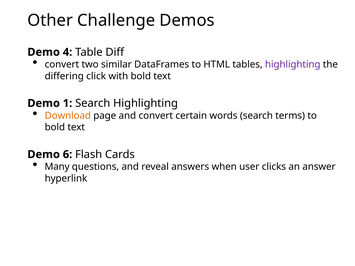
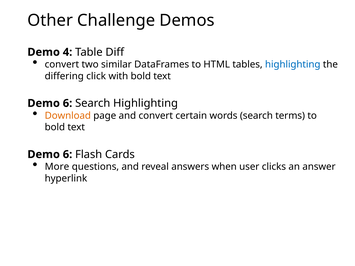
highlighting at (293, 65) colour: purple -> blue
1 at (68, 103): 1 -> 6
Many: Many -> More
